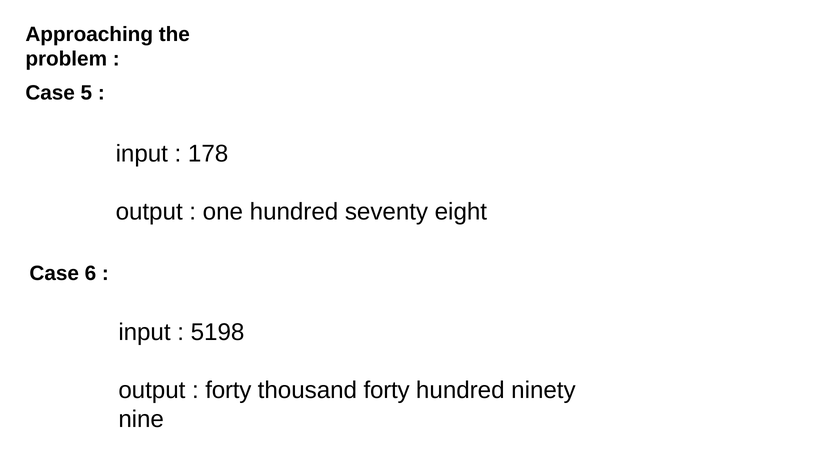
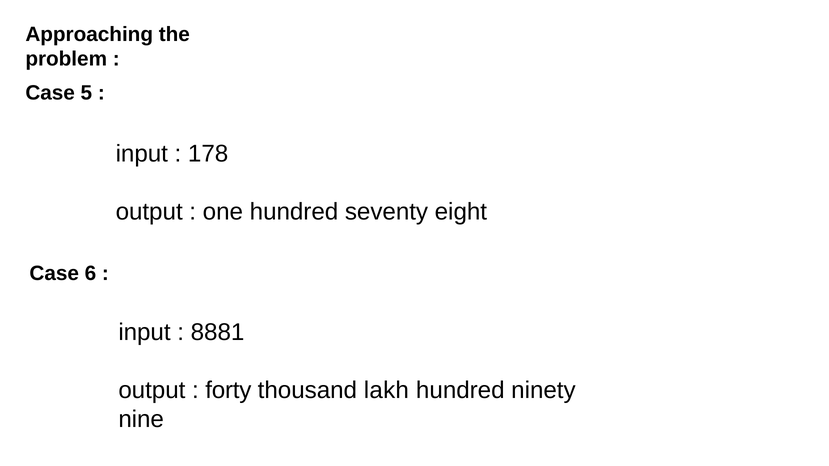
5198: 5198 -> 8881
thousand forty: forty -> lakh
